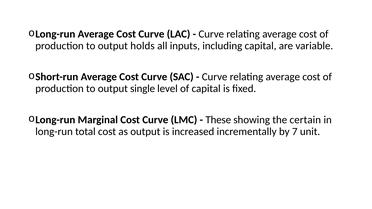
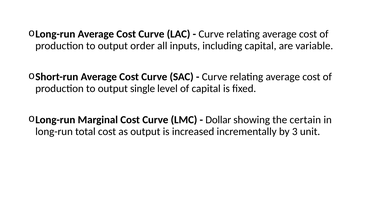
holds: holds -> order
These: These -> Dollar
7: 7 -> 3
